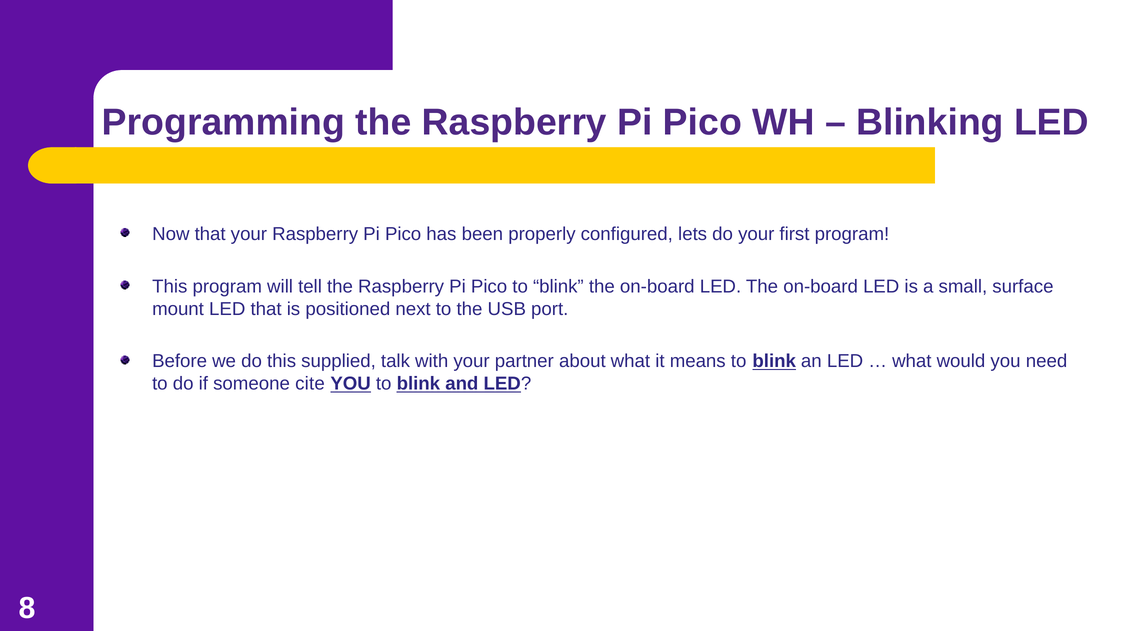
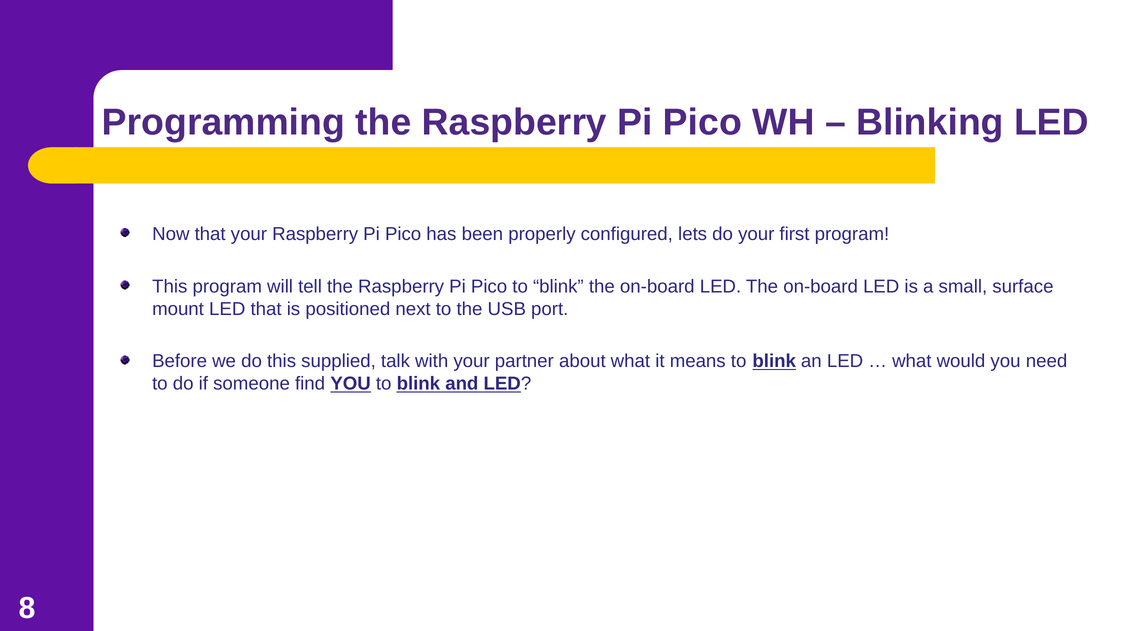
cite: cite -> find
